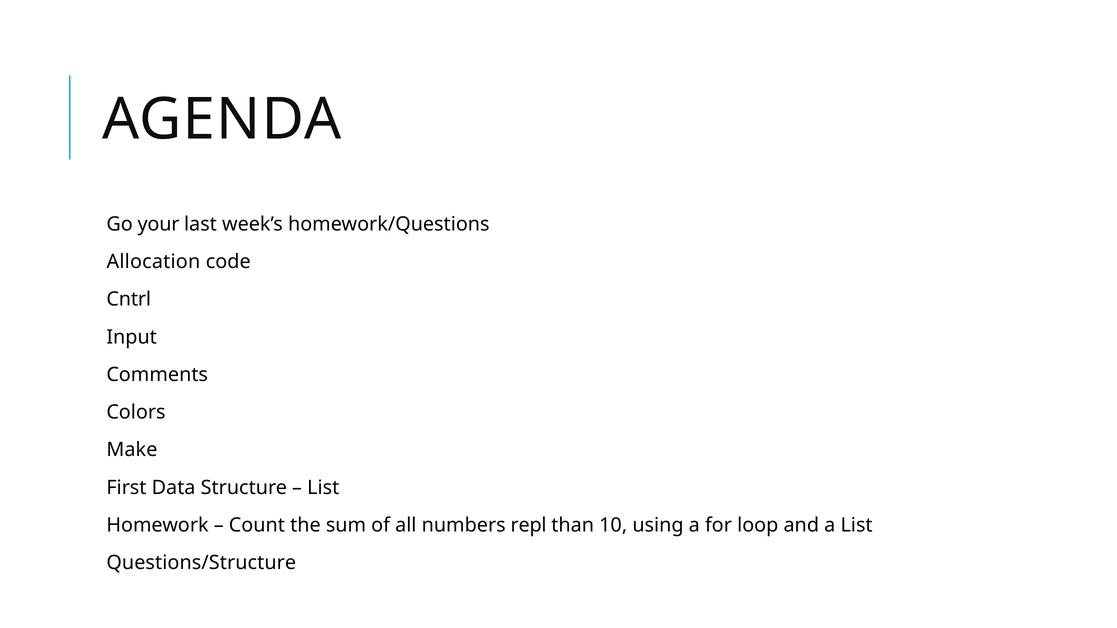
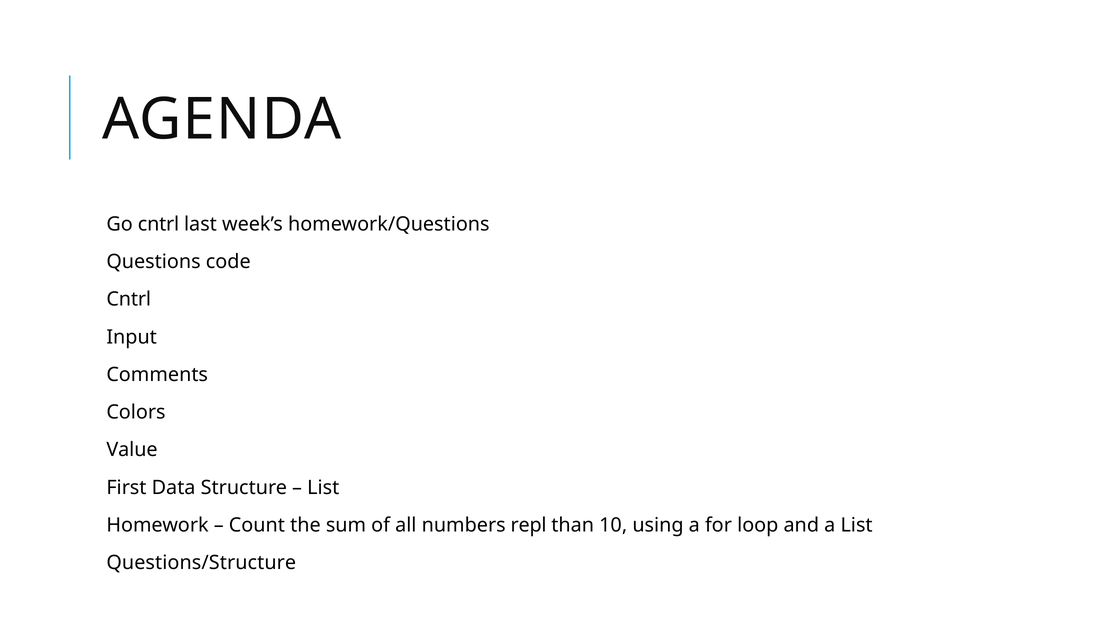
Go your: your -> cntrl
Allocation: Allocation -> Questions
Make: Make -> Value
